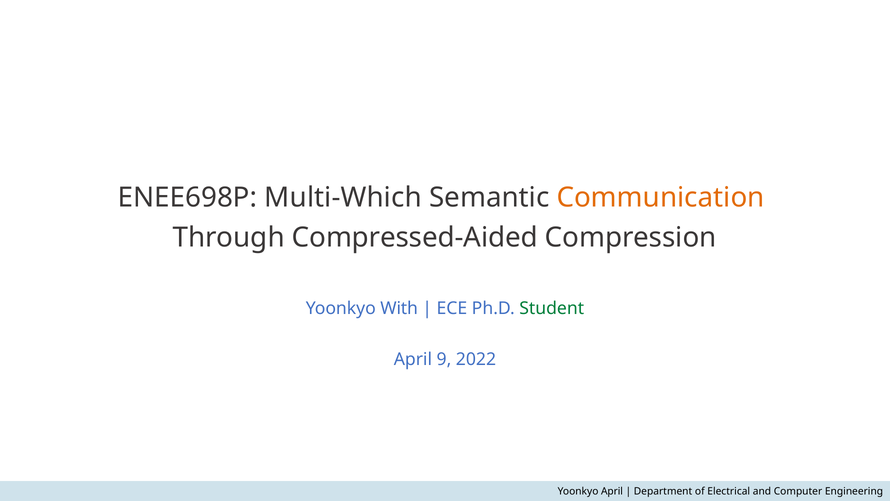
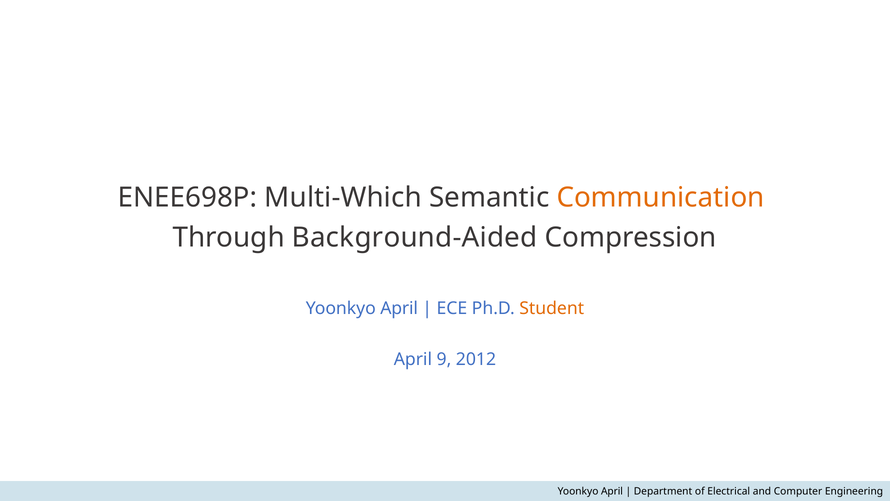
Compressed-Aided: Compressed-Aided -> Background-Aided
With at (399, 308): With -> April
Student colour: green -> orange
2022: 2022 -> 2012
